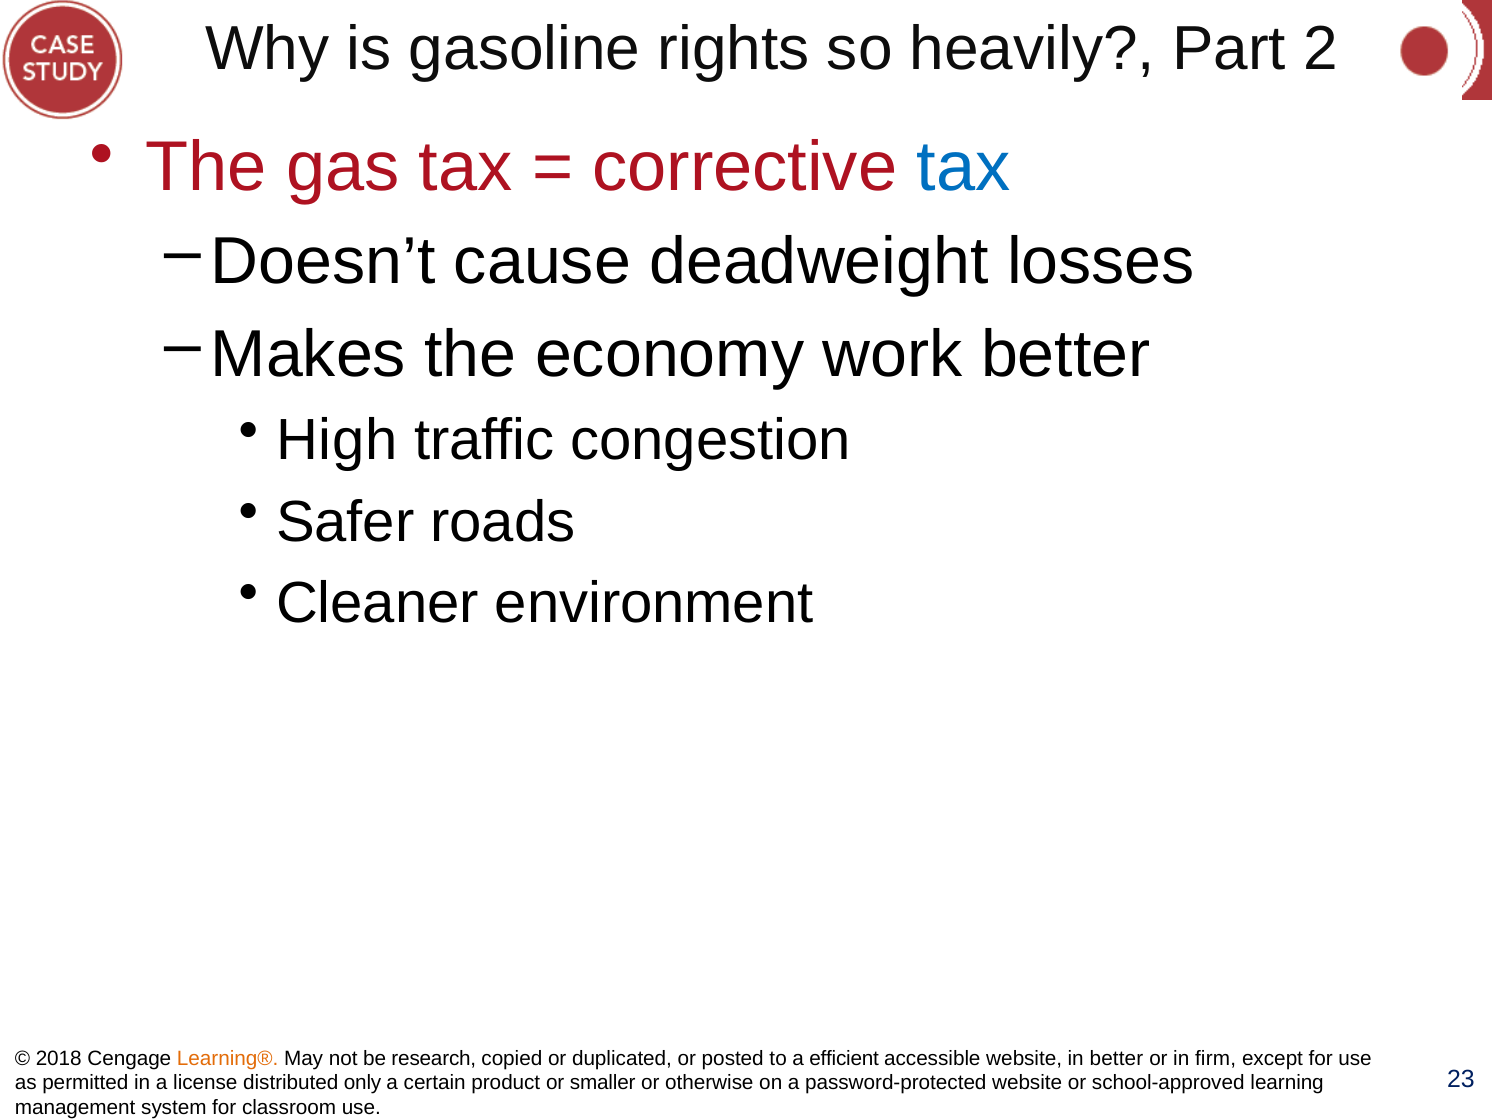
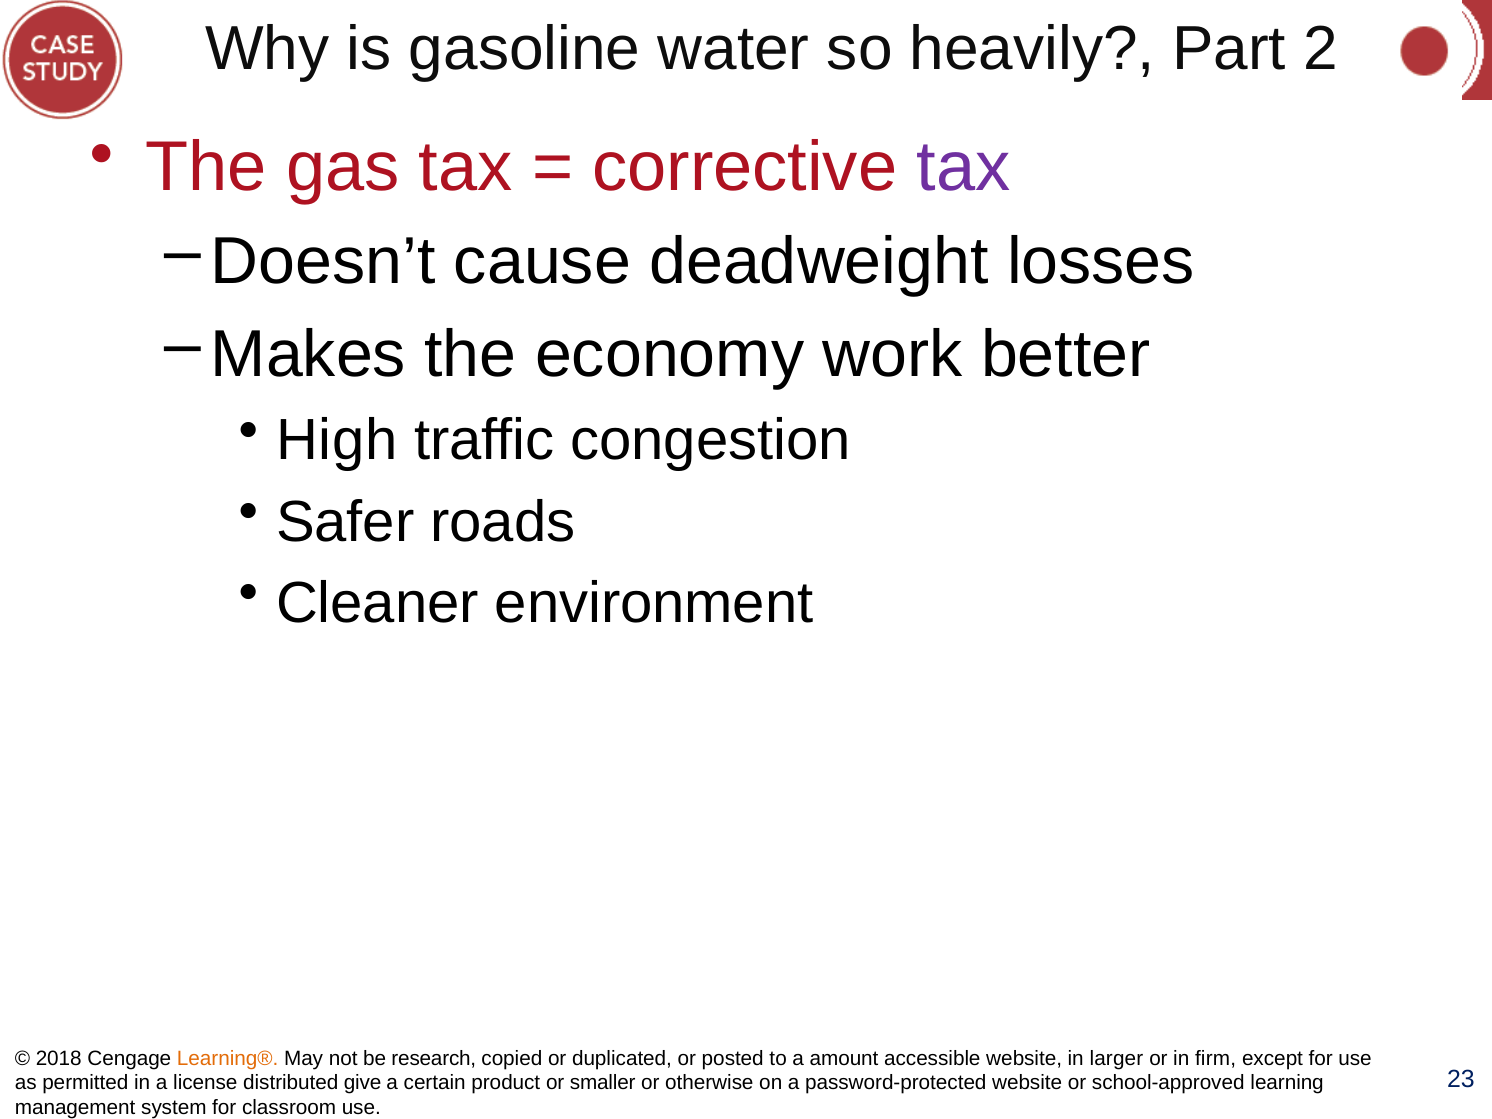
rights: rights -> water
tax at (964, 167) colour: blue -> purple
efficient: efficient -> amount
in better: better -> larger
only: only -> give
